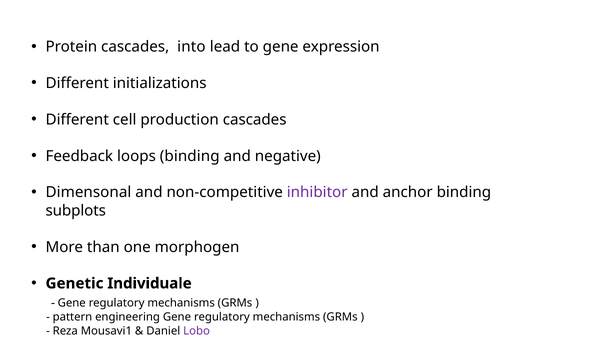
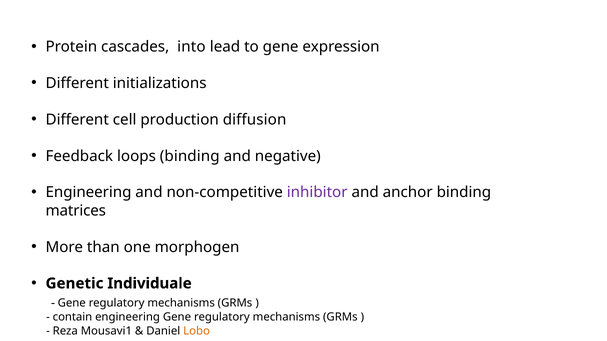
production cascades: cascades -> diffusion
Dimensonal at (88, 193): Dimensonal -> Engineering
subplots: subplots -> matrices
pattern: pattern -> contain
Lobo colour: purple -> orange
